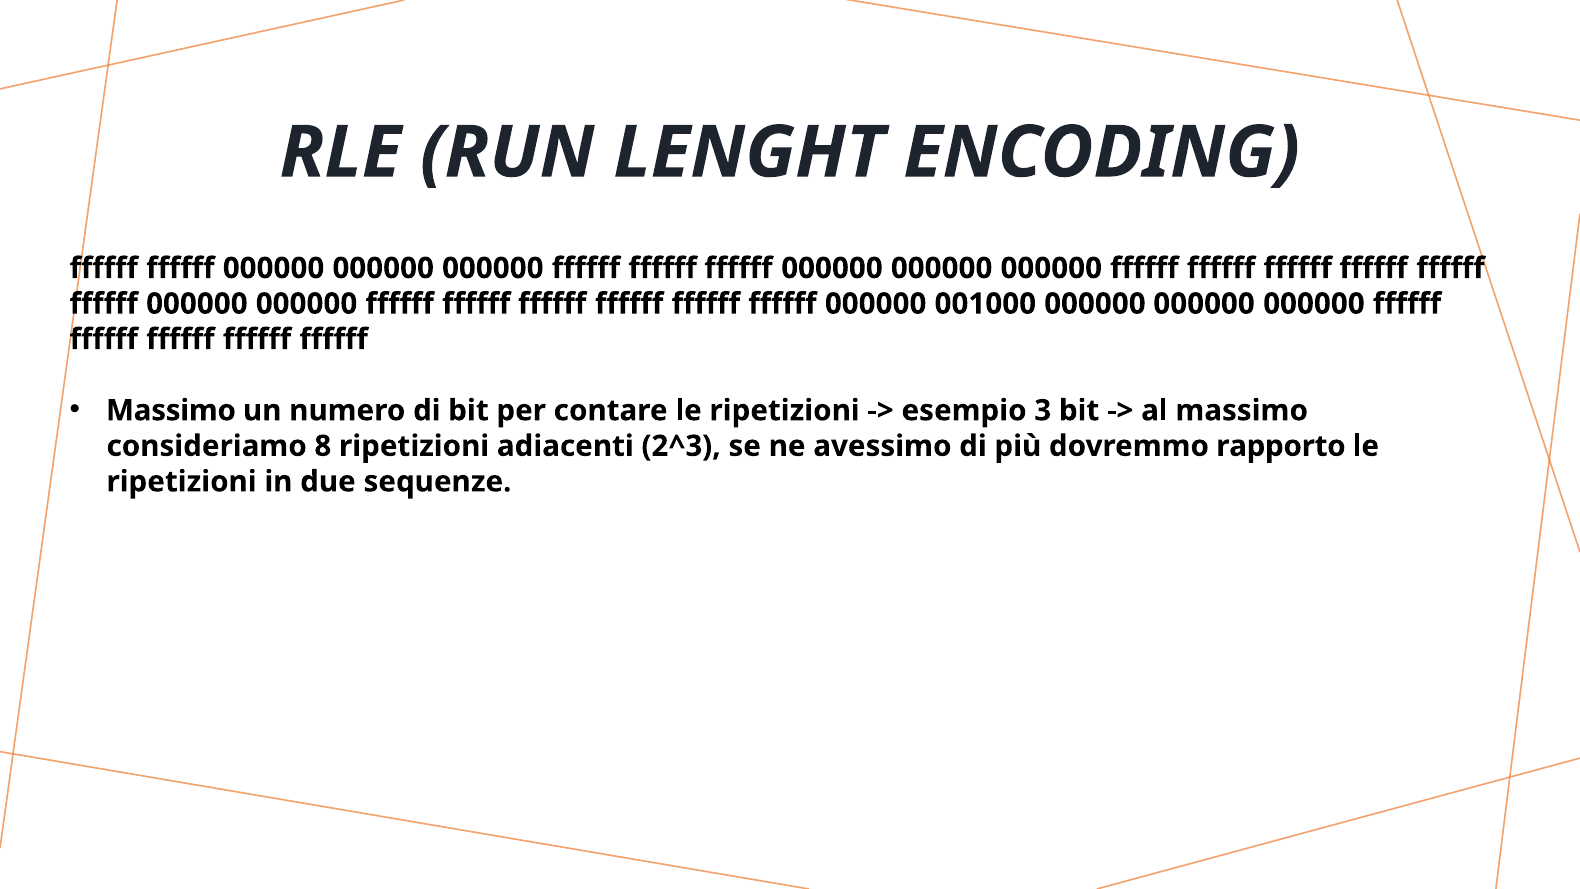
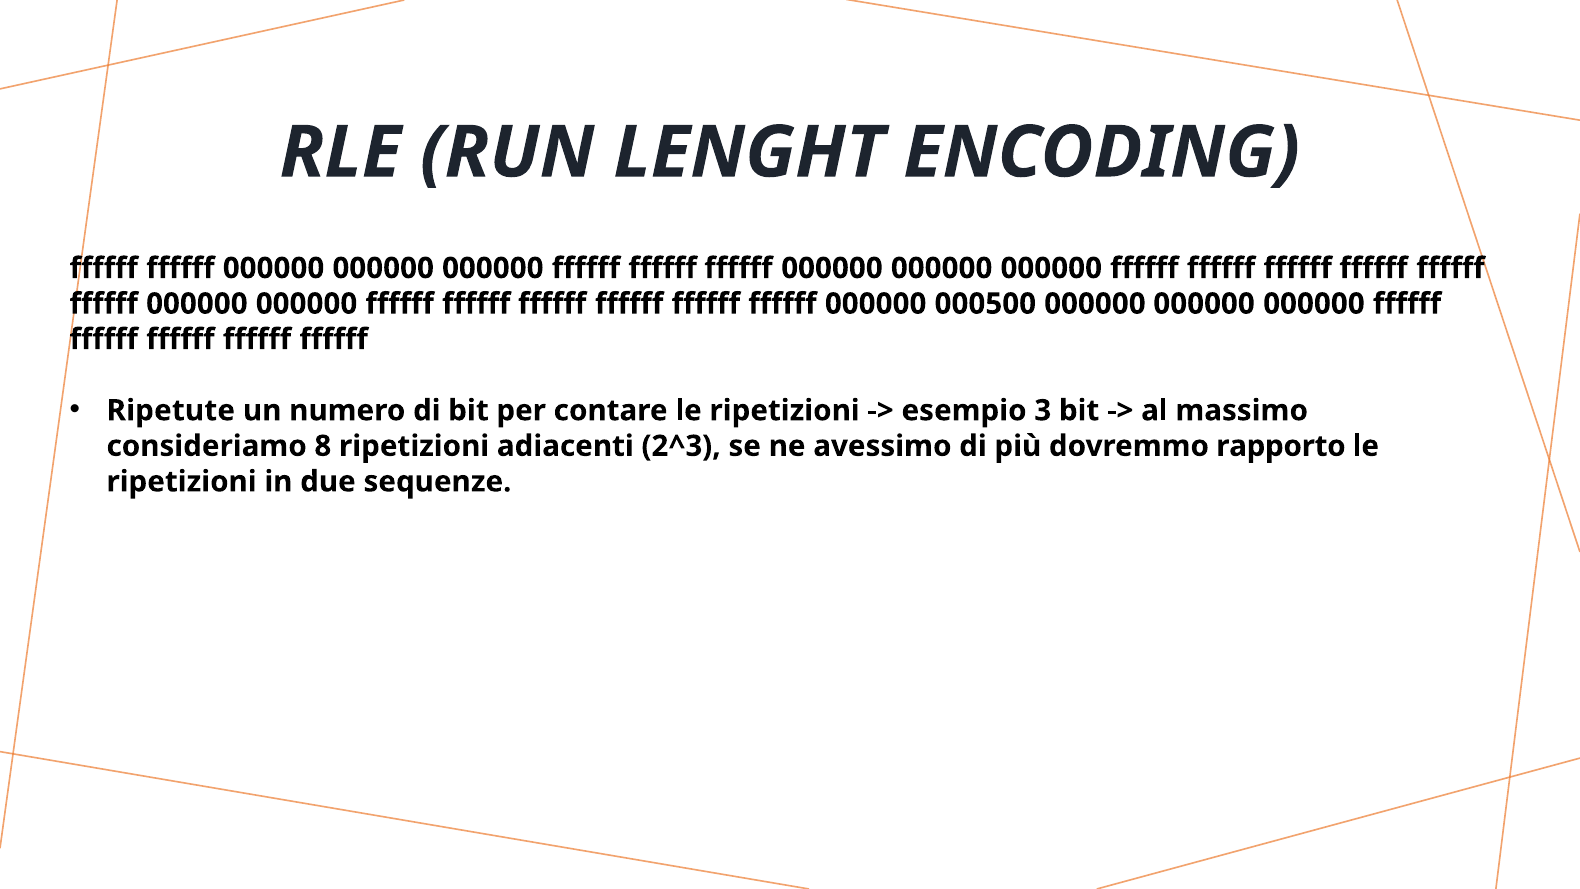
001000: 001000 -> 000500
Massimo at (171, 410): Massimo -> Ripetute
